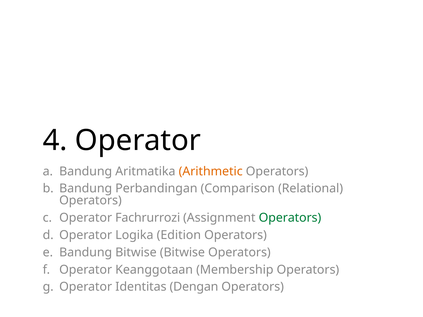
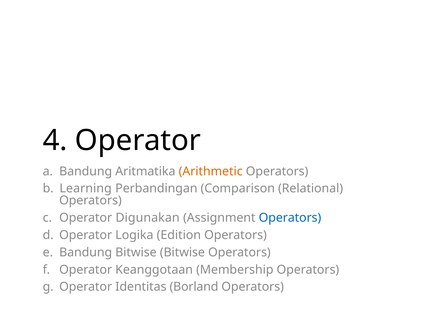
Bandung at (86, 189): Bandung -> Learning
Fachrurrozi: Fachrurrozi -> Digunakan
Operators at (290, 218) colour: green -> blue
Dengan: Dengan -> Borland
